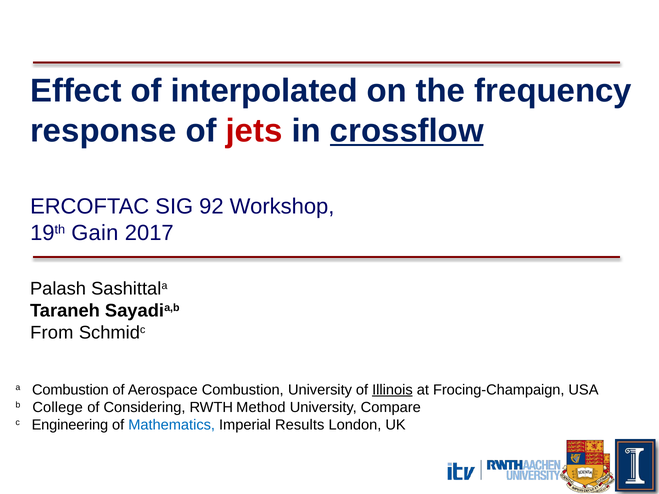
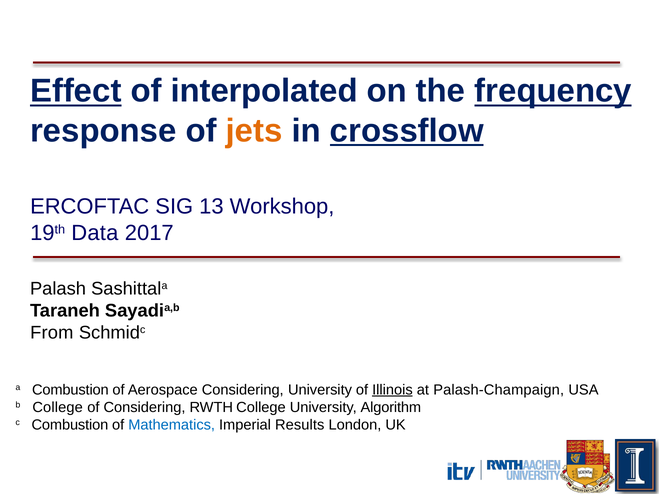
Effect underline: none -> present
frequency underline: none -> present
jets colour: red -> orange
92: 92 -> 13
Gain: Gain -> Data
Aerospace Combustion: Combustion -> Considering
Frocing-Champaign: Frocing-Champaign -> Palash-Champaign
RWTH Method: Method -> College
Compare: Compare -> Algorithm
c Engineering: Engineering -> Combustion
